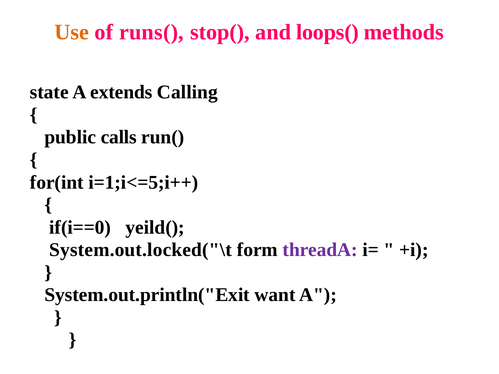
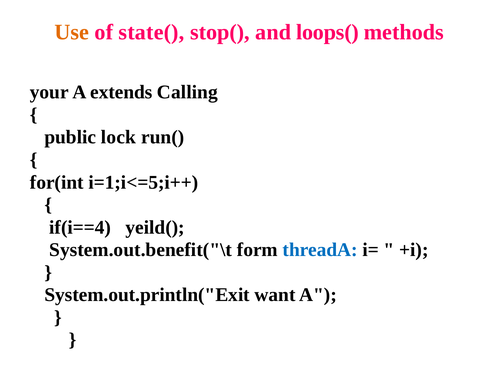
runs(: runs( -> state(
state: state -> your
calls: calls -> lock
if(i==0: if(i==0 -> if(i==4
System.out.locked("\t: System.out.locked("\t -> System.out.benefit("\t
threadA colour: purple -> blue
